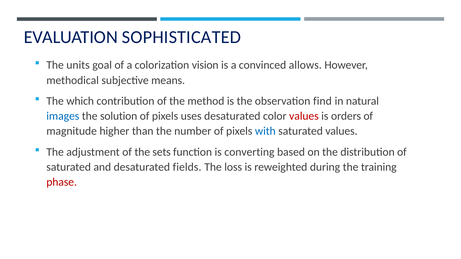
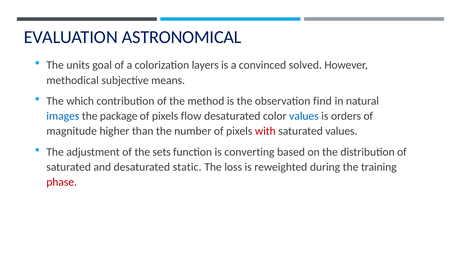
SOPHISTICATED: SOPHISTICATED -> ASTRONOMICAL
vision: vision -> layers
allows: allows -> solved
solution: solution -> package
uses: uses -> flow
values at (304, 116) colour: red -> blue
with colour: blue -> red
fields: fields -> static
